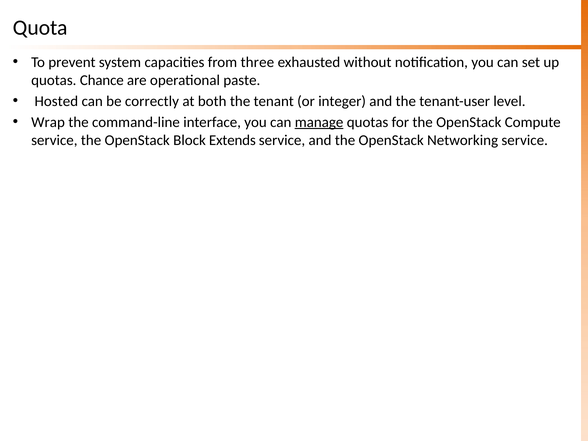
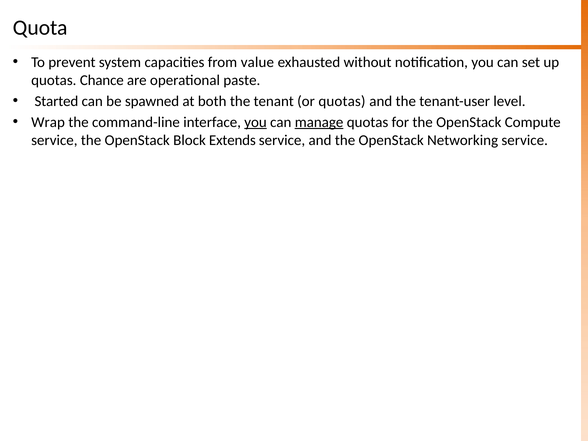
three: three -> value
Hosted: Hosted -> Started
correctly: correctly -> spawned
or integer: integer -> quotas
you at (256, 122) underline: none -> present
